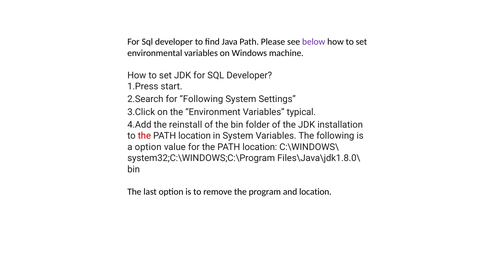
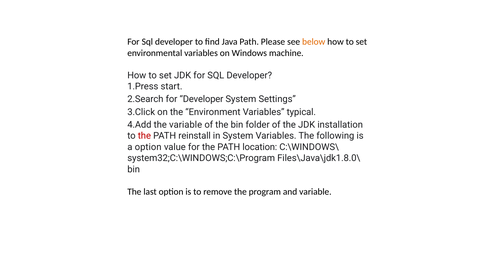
below colour: purple -> orange
for Following: Following -> Developer
the reinstall: reinstall -> variable
location at (195, 136): location -> reinstall
and location: location -> variable
